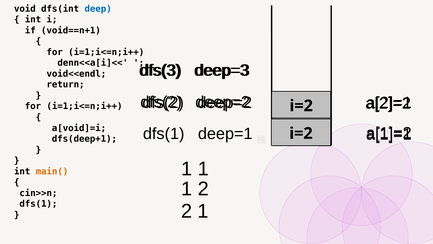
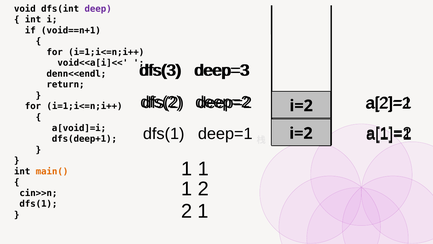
deep colour: blue -> purple
denn<<a[i]<<: denn<<a[i]<< -> void<<a[i]<<
void<<endl: void<<endl -> denn<<endl
